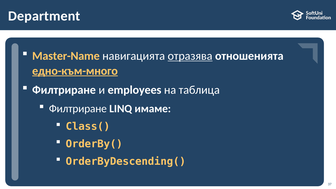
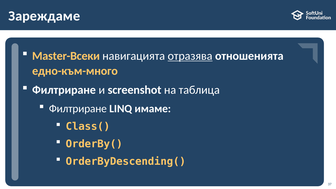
Department: Department -> Зареждаме
Master-Name: Master-Name -> Master-Всеки
едно-към-много underline: present -> none
employees: employees -> screenshot
